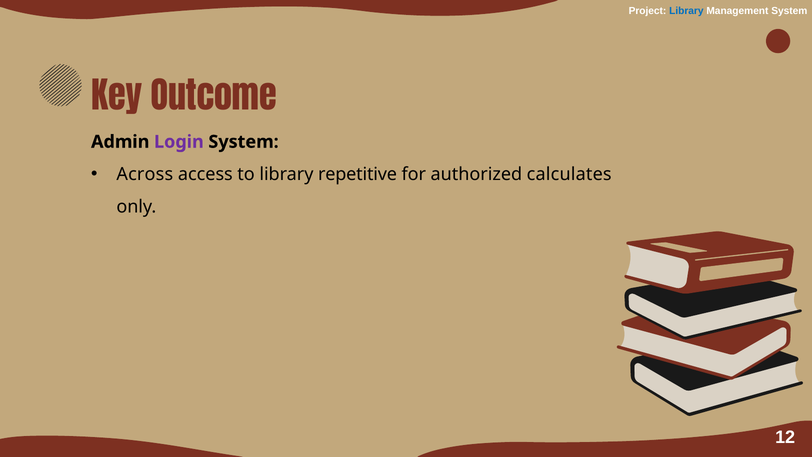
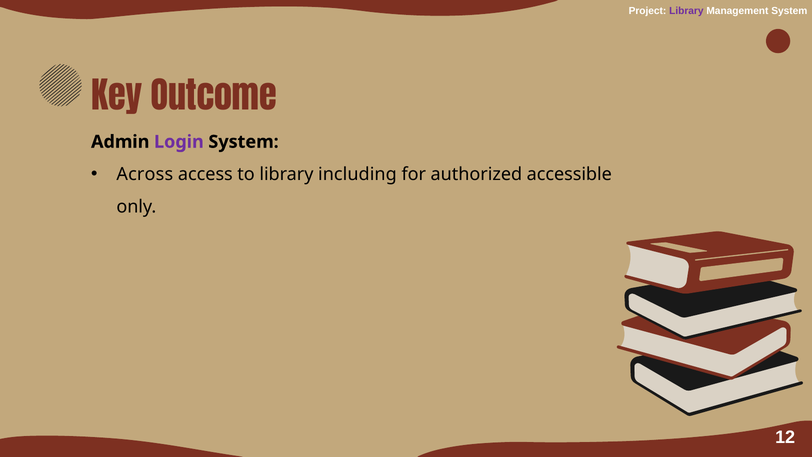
Library at (686, 11) colour: blue -> purple
repetitive: repetitive -> including
calculates: calculates -> accessible
